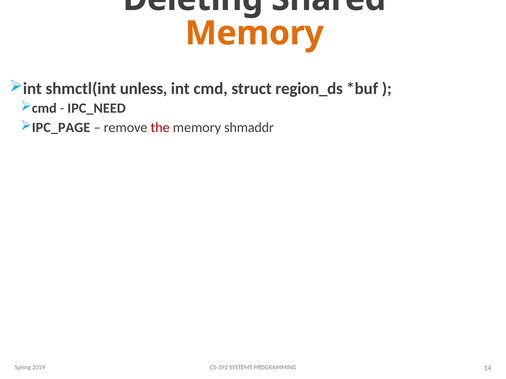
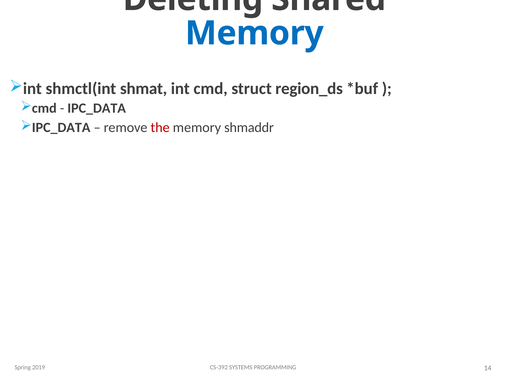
Memory at (254, 33) colour: orange -> blue
unless: unless -> shmat
IPC_NEED at (97, 108): IPC_NEED -> IPC_DATA
IPC_PAGE at (61, 128): IPC_PAGE -> IPC_DATA
